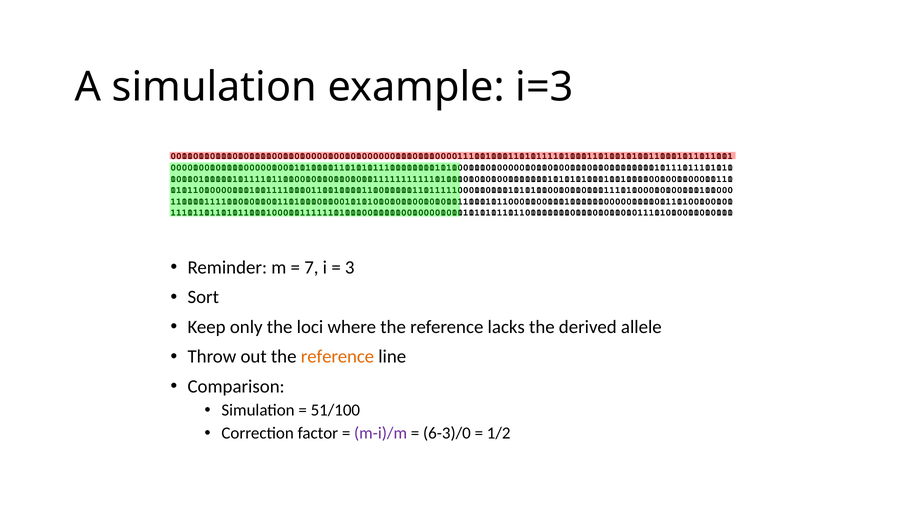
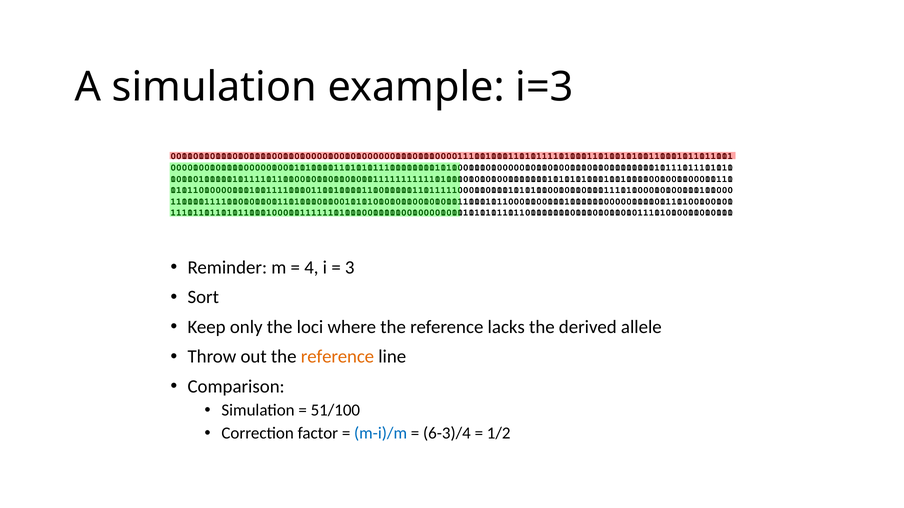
7: 7 -> 4
m-i)/m colour: purple -> blue
6-3)/0: 6-3)/0 -> 6-3)/4
